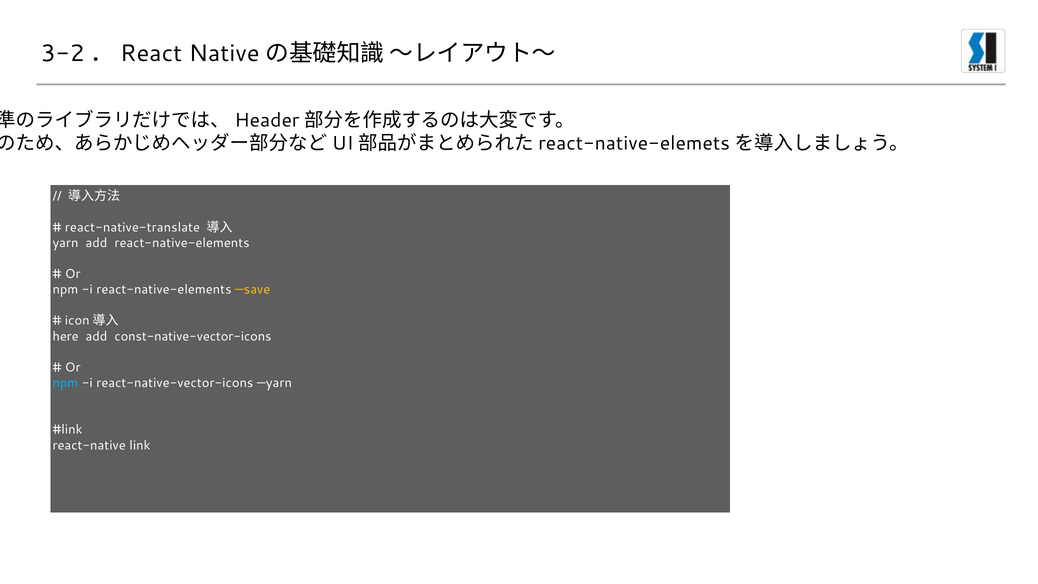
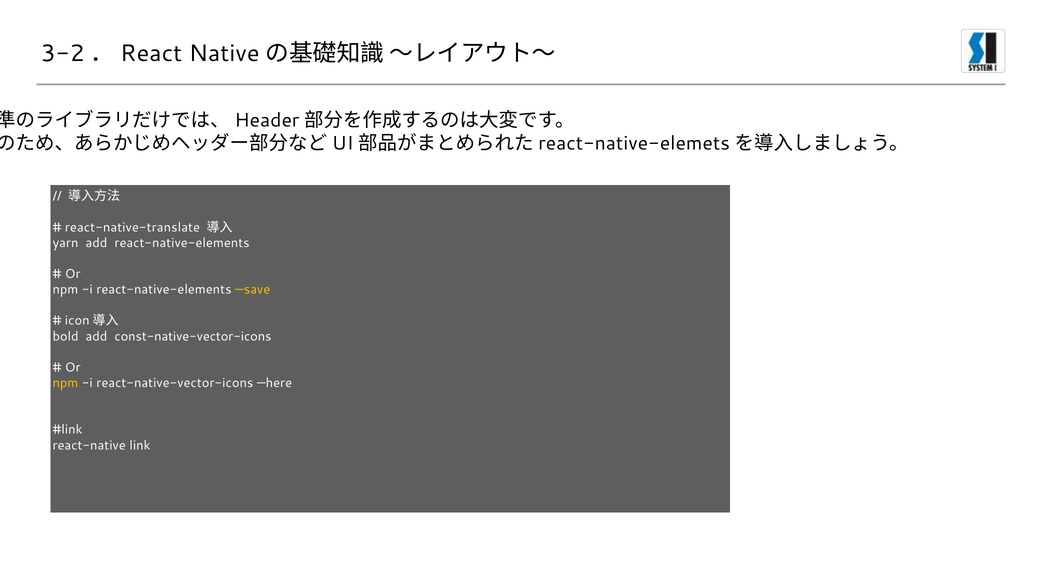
here: here -> bold
npm at (65, 383) colour: light blue -> yellow
—yarn: —yarn -> —here
